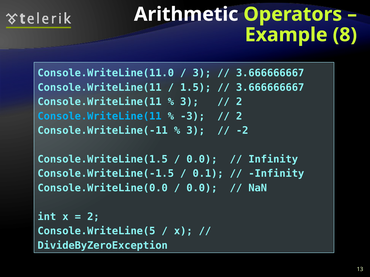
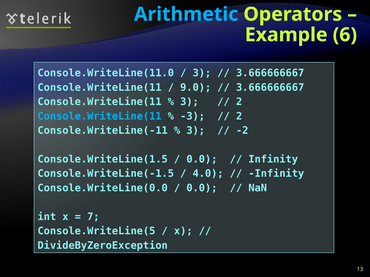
Arithmetic colour: white -> light blue
8: 8 -> 6
1.5: 1.5 -> 9.0
0.1: 0.1 -> 4.0
2 at (93, 217): 2 -> 7
